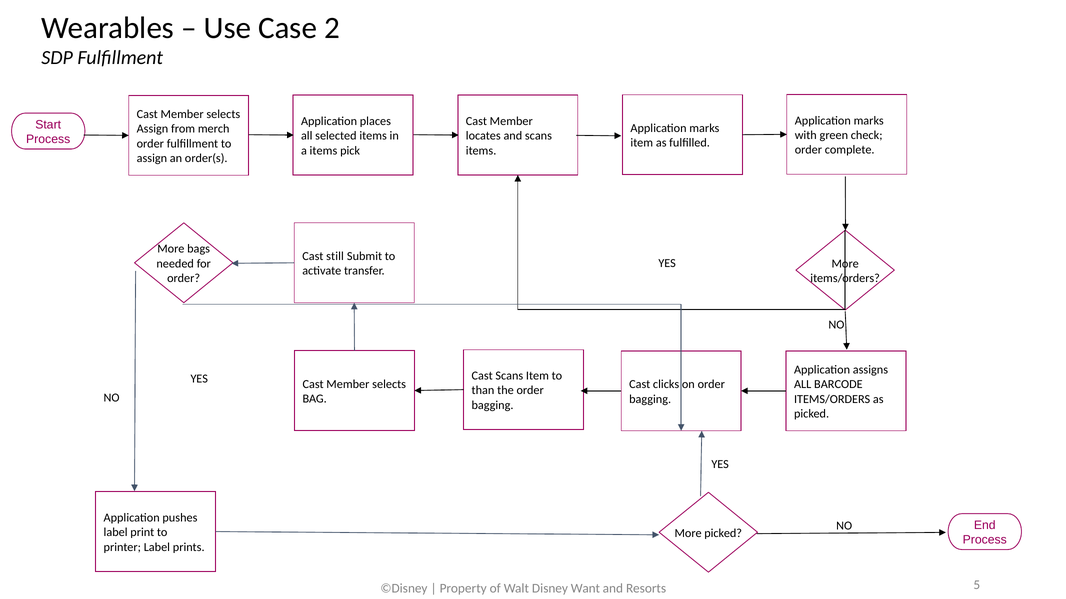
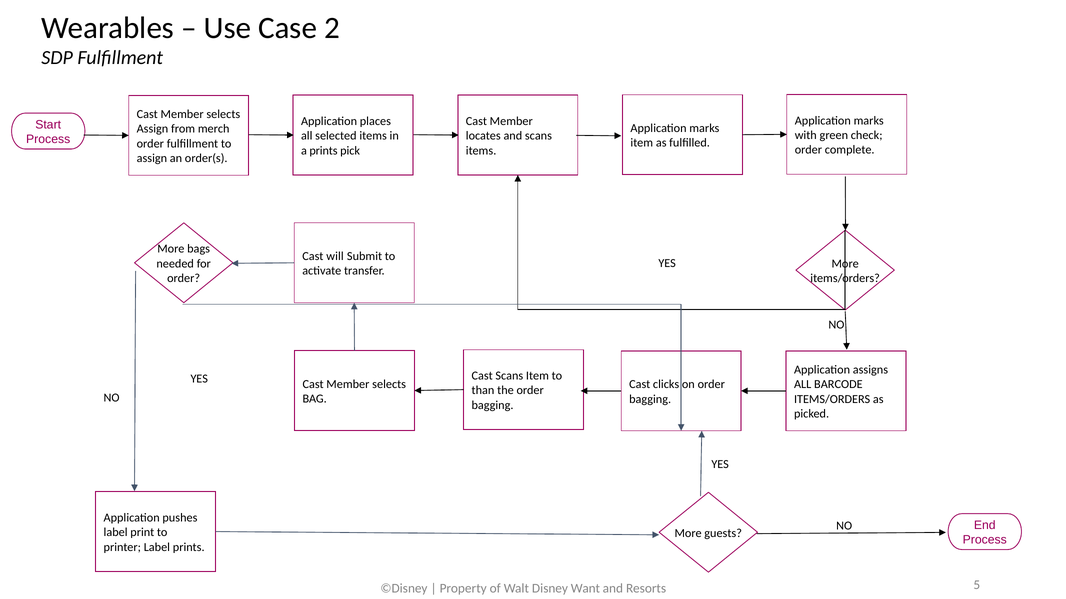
a items: items -> prints
still: still -> will
More picked: picked -> guests
